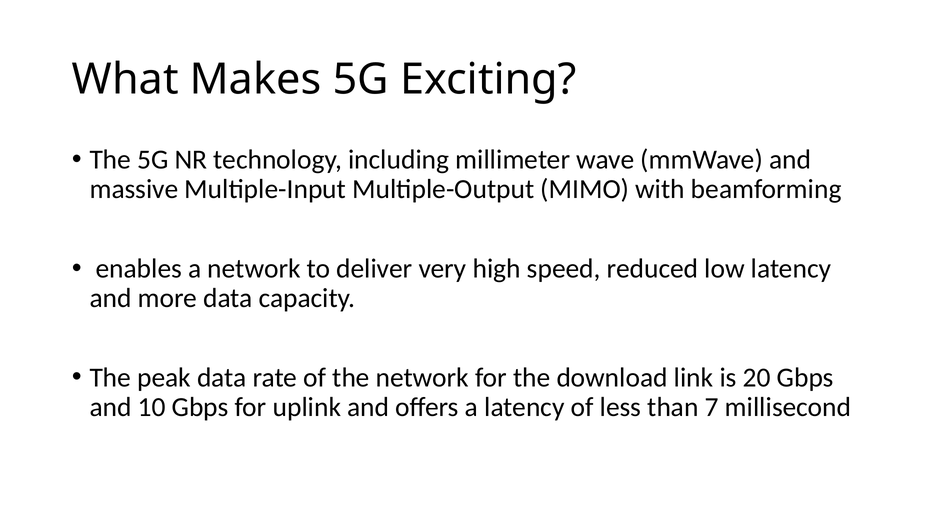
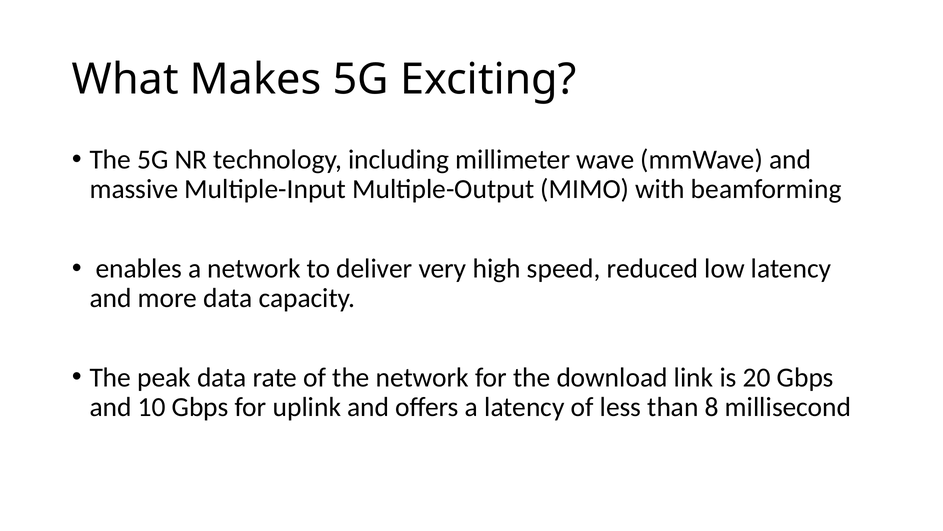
7: 7 -> 8
